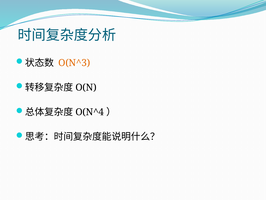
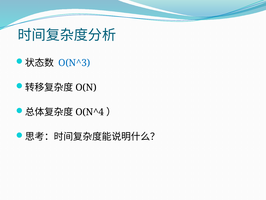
O(N^3 colour: orange -> blue
